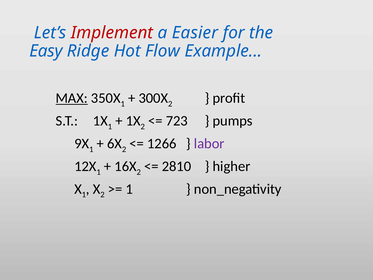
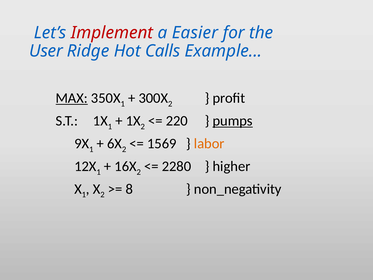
Easy: Easy -> User
Flow: Flow -> Calls
723: 723 -> 220
pumps underline: none -> present
1266: 1266 -> 1569
labor colour: purple -> orange
2810: 2810 -> 2280
1 at (129, 189): 1 -> 8
